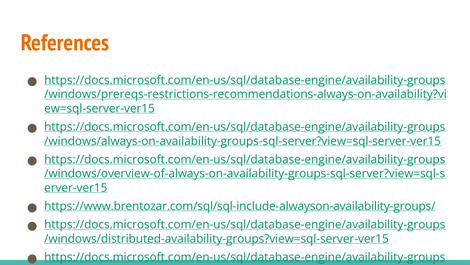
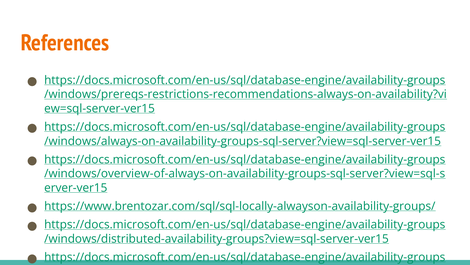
https://www.brentozar.com/sql/sql-include-alwayson-availability-groups/: https://www.brentozar.com/sql/sql-include-alwayson-availability-groups/ -> https://www.brentozar.com/sql/sql-locally-alwayson-availability-groups/
